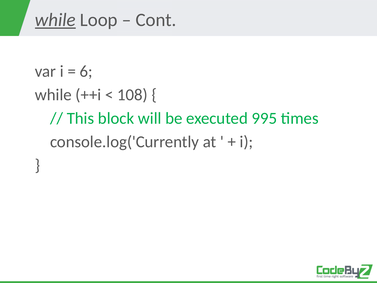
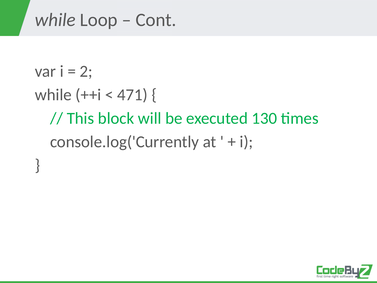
while at (55, 20) underline: present -> none
6: 6 -> 2
108: 108 -> 471
995: 995 -> 130
